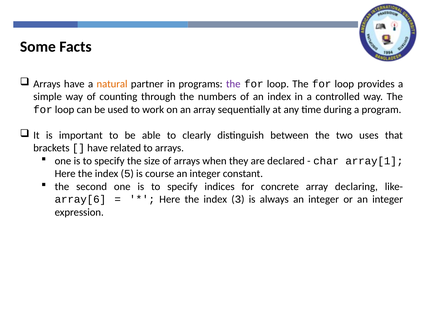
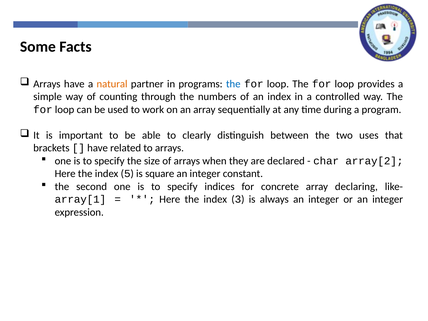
the at (233, 84) colour: purple -> blue
array[1: array[1 -> array[2
course: course -> square
array[6: array[6 -> array[1
